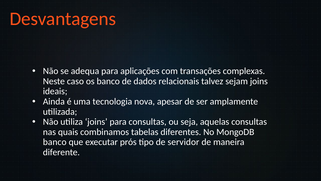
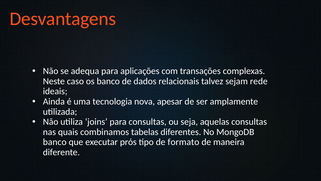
sejam joins: joins -> rede
servidor: servidor -> formato
